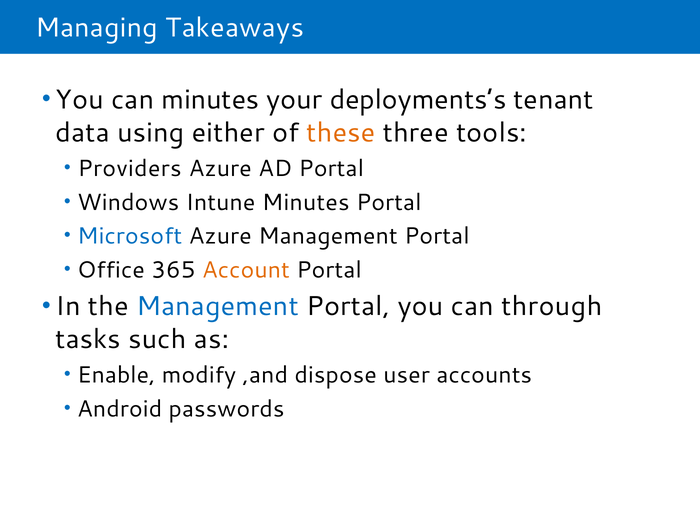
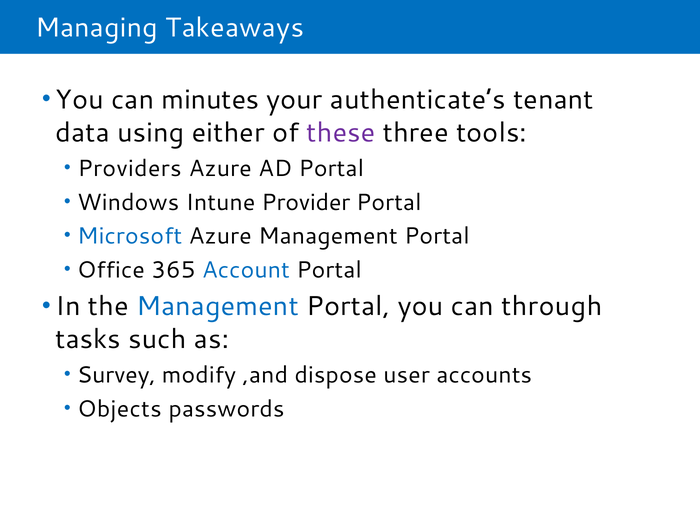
deployments’s: deployments’s -> authenticate’s
these colour: orange -> purple
Intune Minutes: Minutes -> Provider
Account colour: orange -> blue
Enable: Enable -> Survey
Android: Android -> Objects
